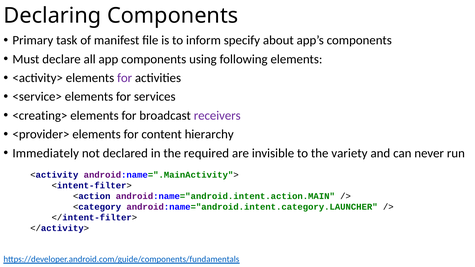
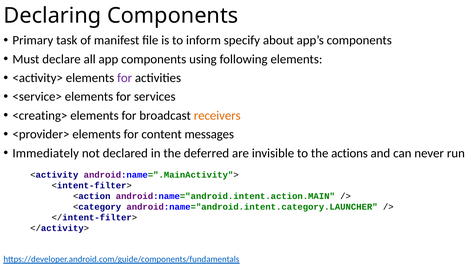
receivers colour: purple -> orange
hierarchy: hierarchy -> messages
required: required -> deferred
variety: variety -> actions
